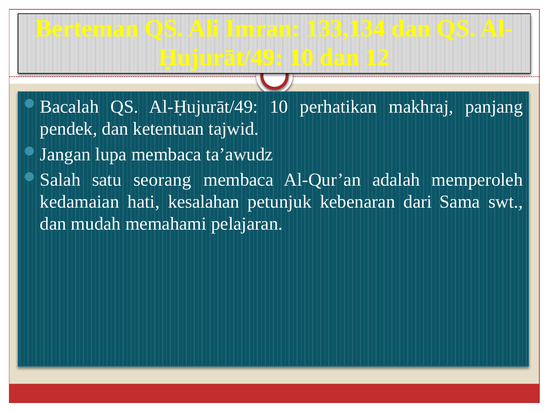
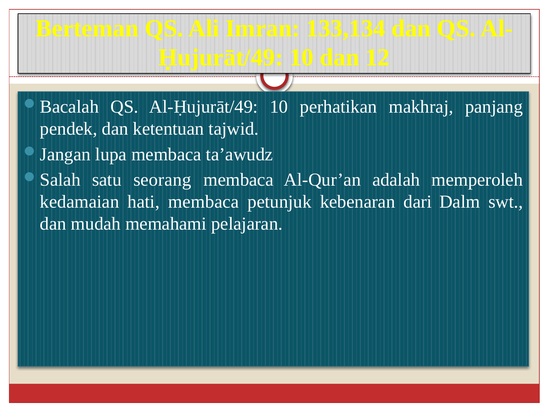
hati kesalahan: kesalahan -> membaca
Sama: Sama -> Dalm
